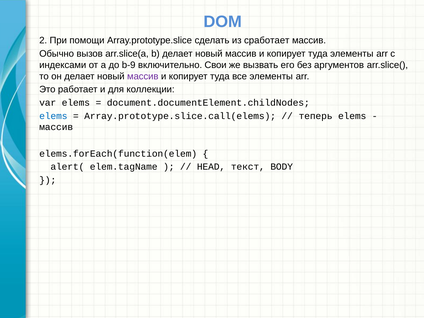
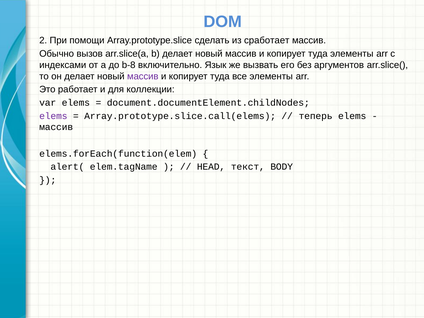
b-9: b-9 -> b-8
Свои: Свои -> Язык
elems at (53, 116) colour: blue -> purple
